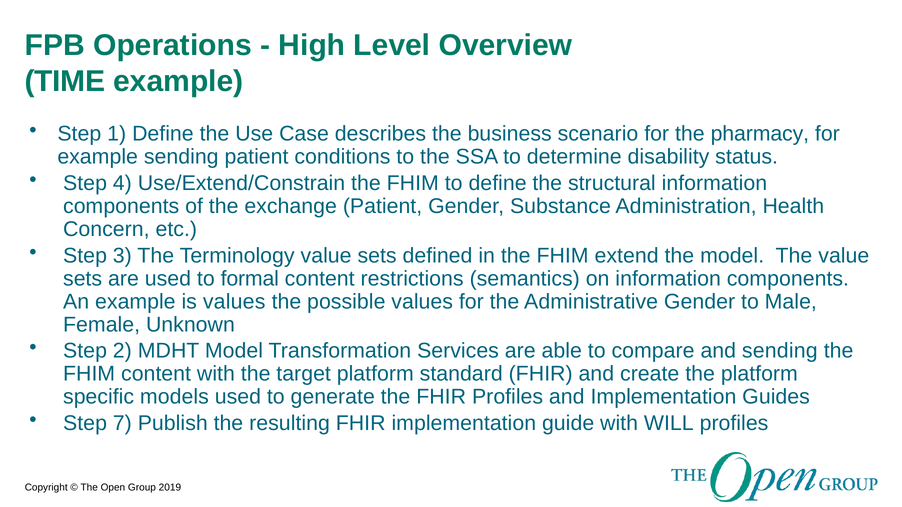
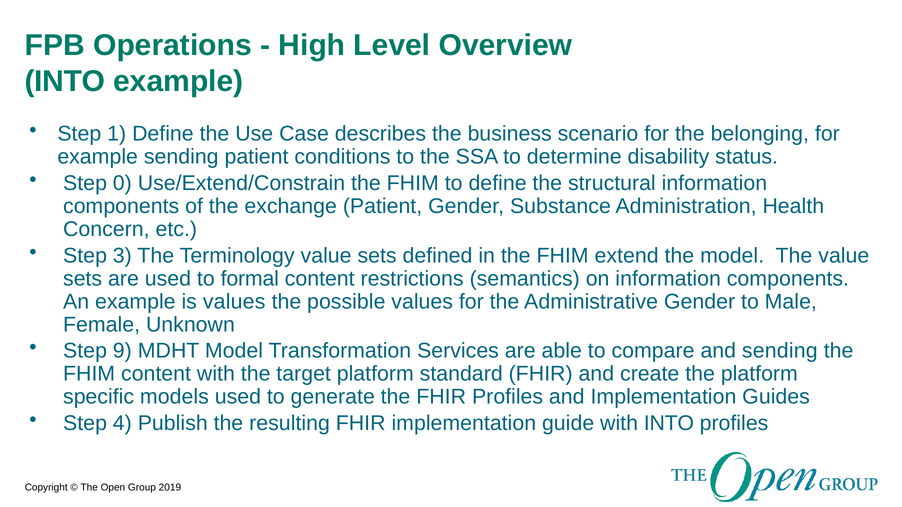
TIME at (65, 81): TIME -> INTO
pharmacy: pharmacy -> belonging
4: 4 -> 0
2: 2 -> 9
7: 7 -> 4
with WILL: WILL -> INTO
